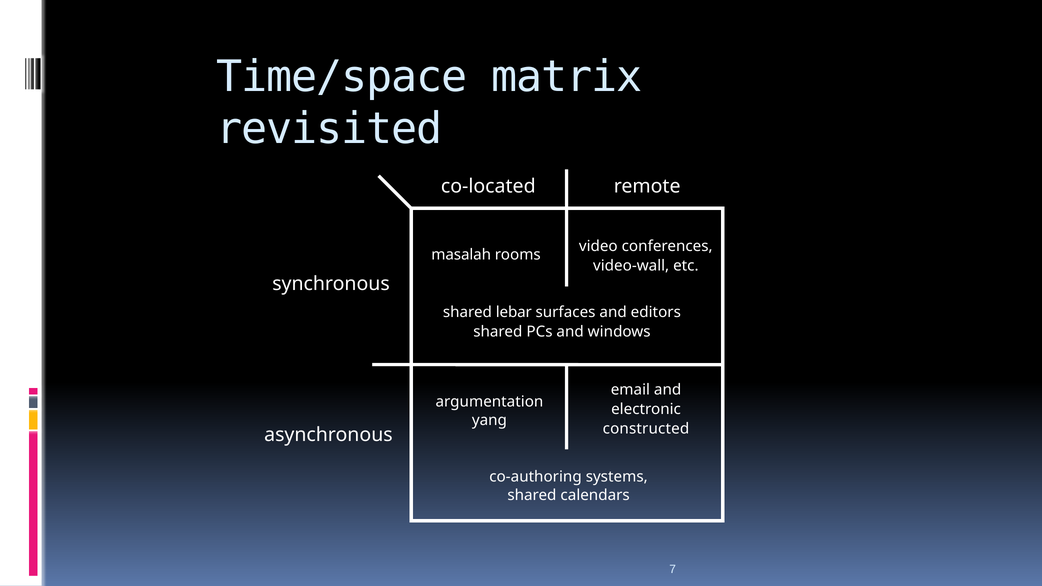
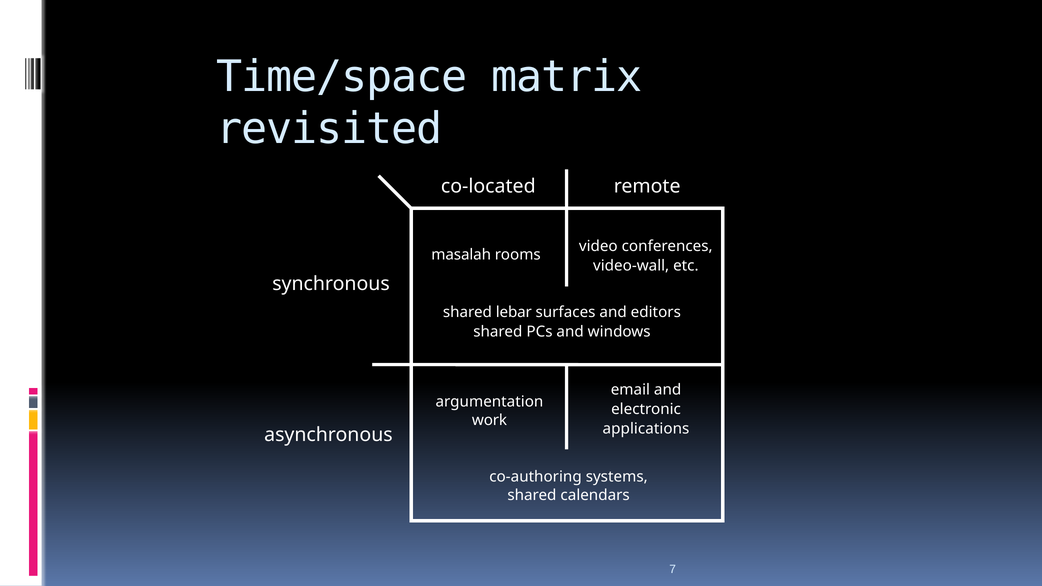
yang: yang -> work
constructed: constructed -> applications
